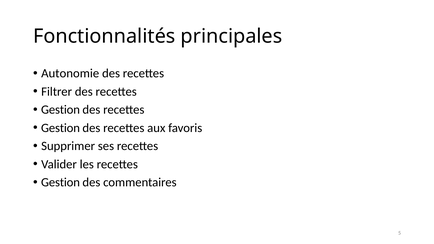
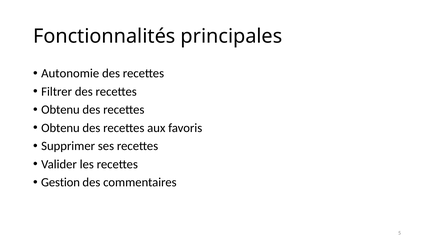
Gestion at (60, 110): Gestion -> Obtenu
Gestion at (60, 128): Gestion -> Obtenu
